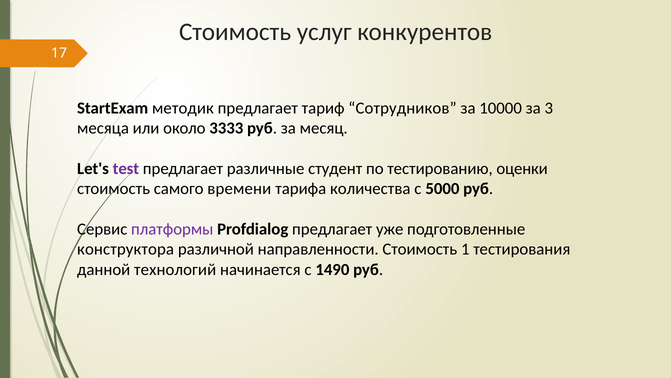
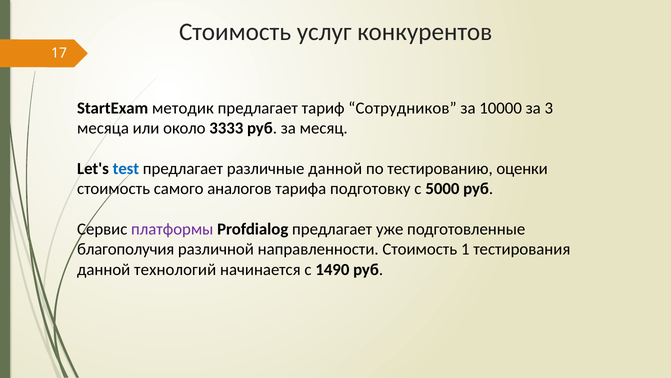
test colour: purple -> blue
различные студент: студент -> данной
времени: времени -> аналогов
количества: количества -> подготовку
конструктора: конструктора -> благополучия
